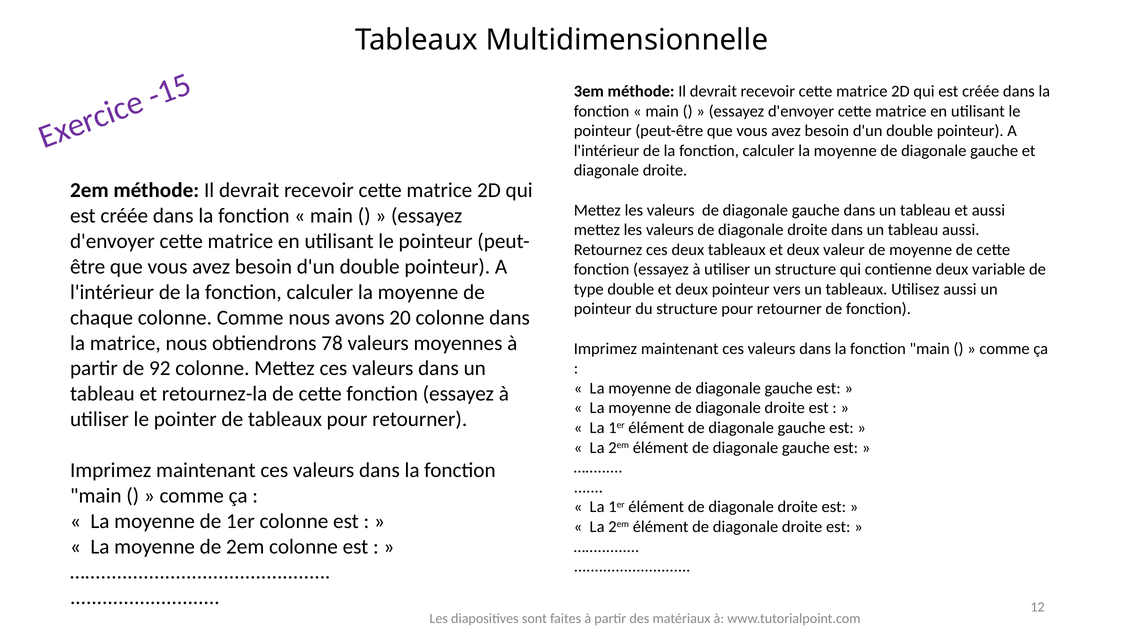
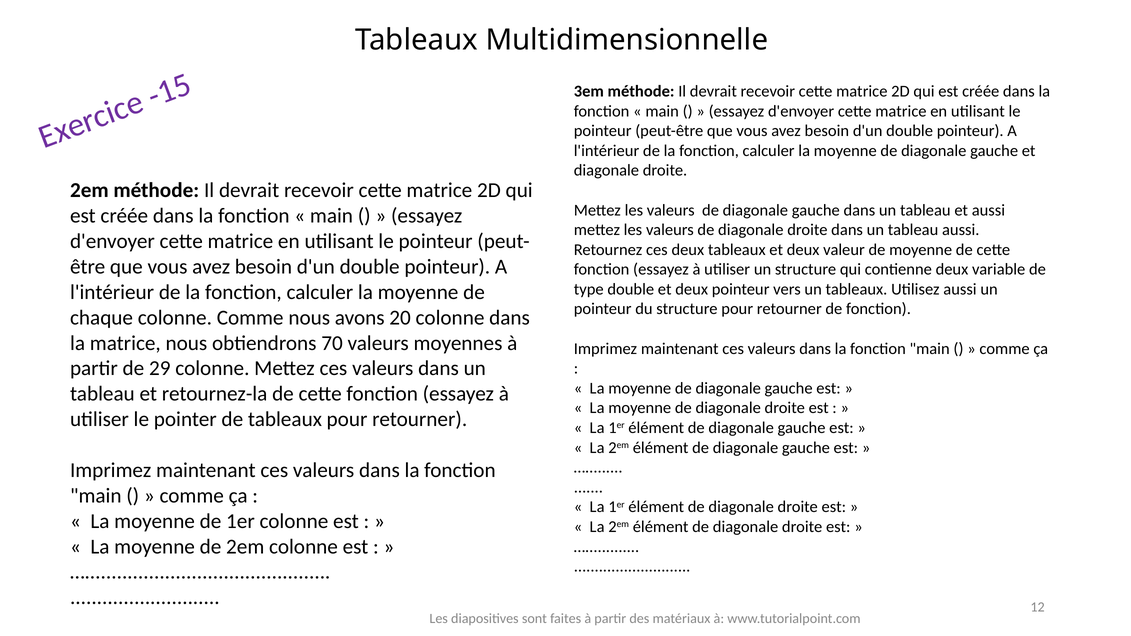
78: 78 -> 70
92: 92 -> 29
